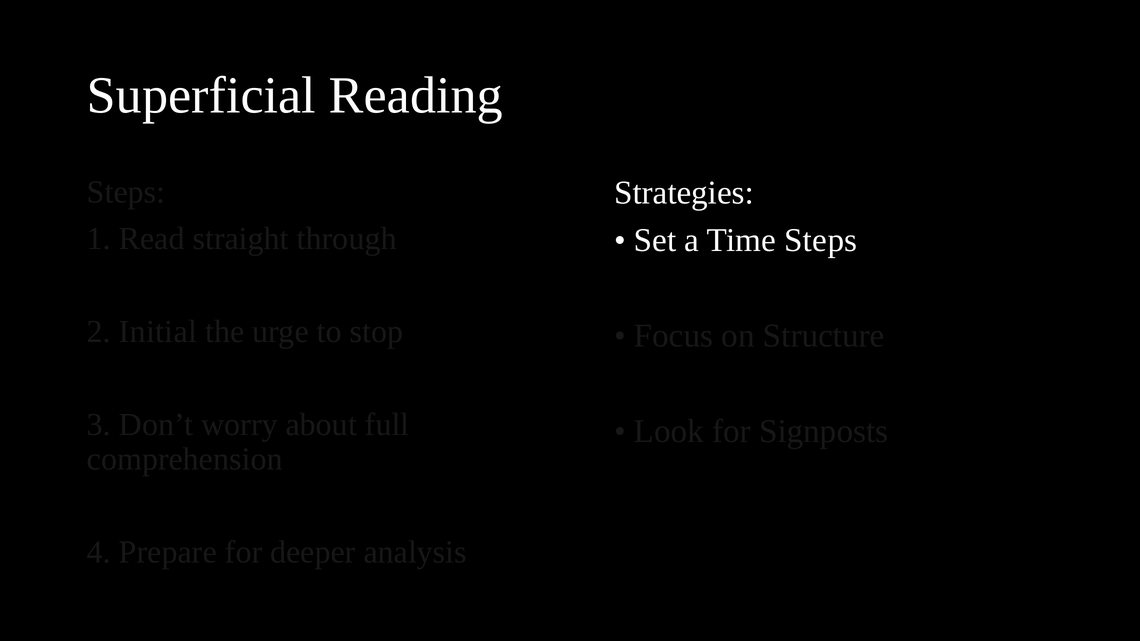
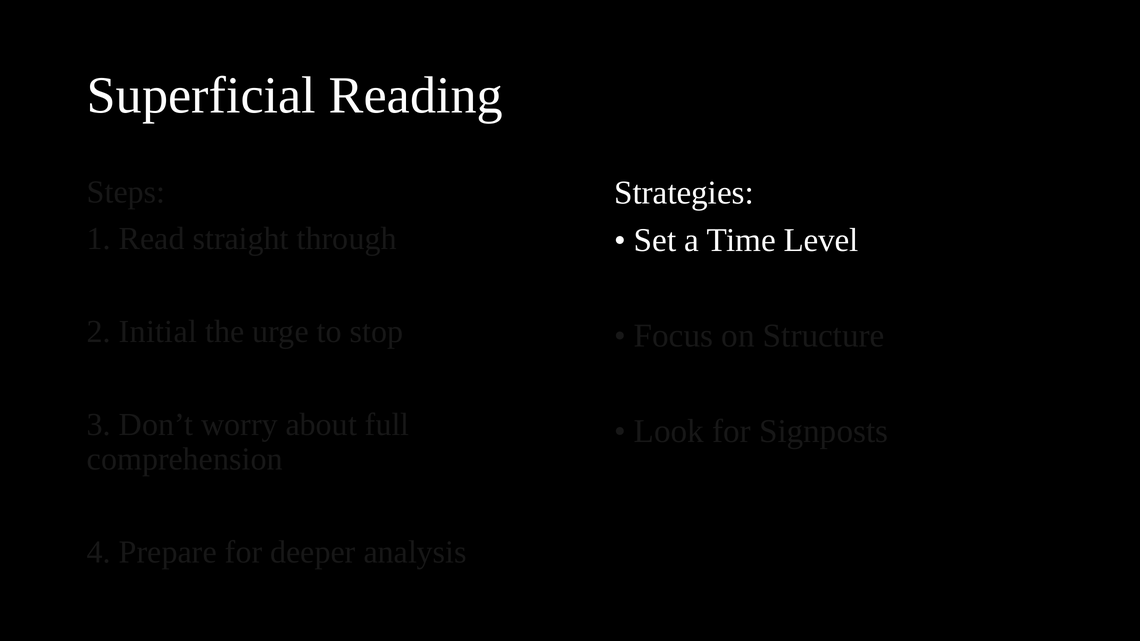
Time Steps: Steps -> Level
